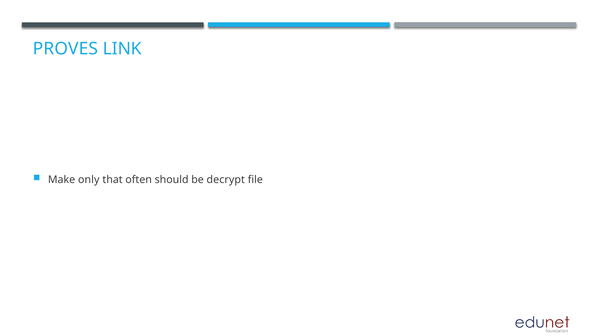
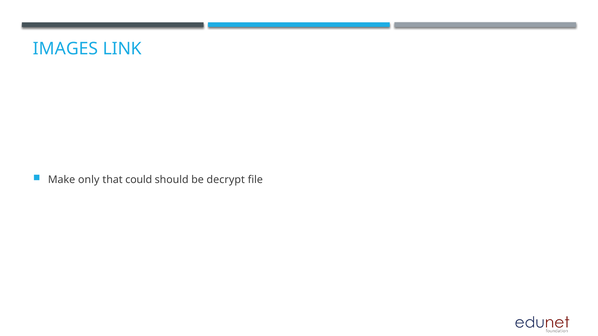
PROVES: PROVES -> IMAGES
often: often -> could
